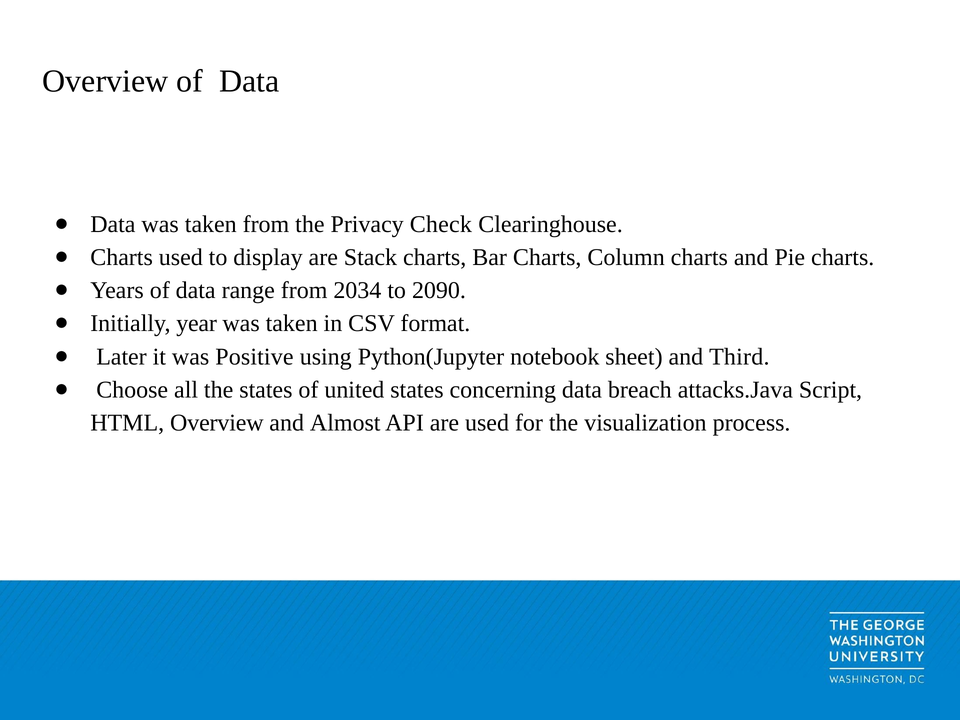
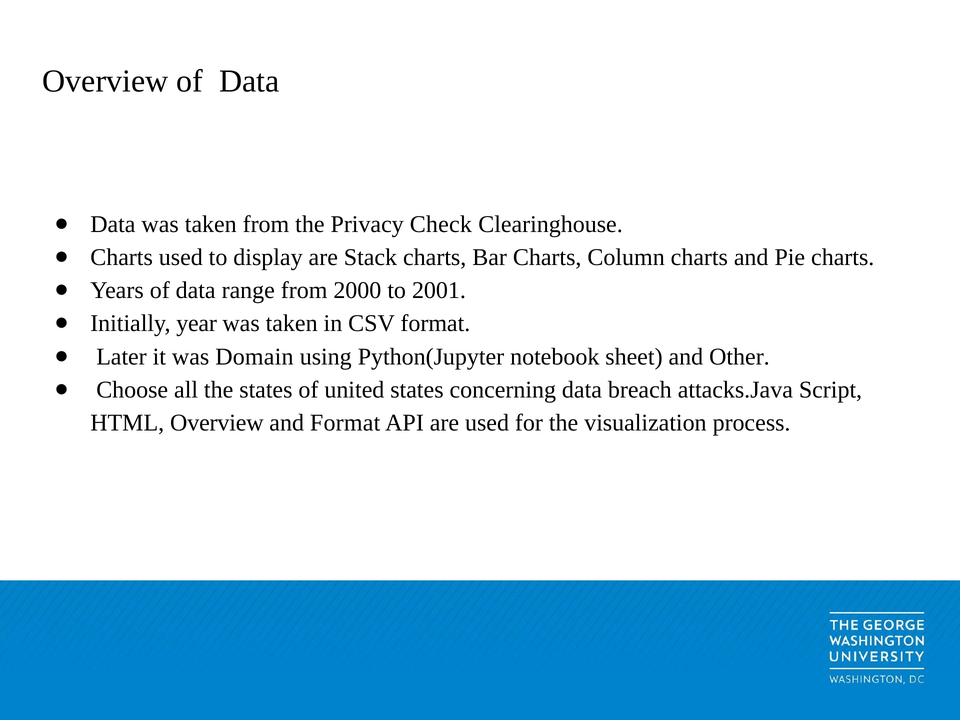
2034: 2034 -> 2000
2090: 2090 -> 2001
Positive: Positive -> Domain
Third: Third -> Other
and Almost: Almost -> Format
